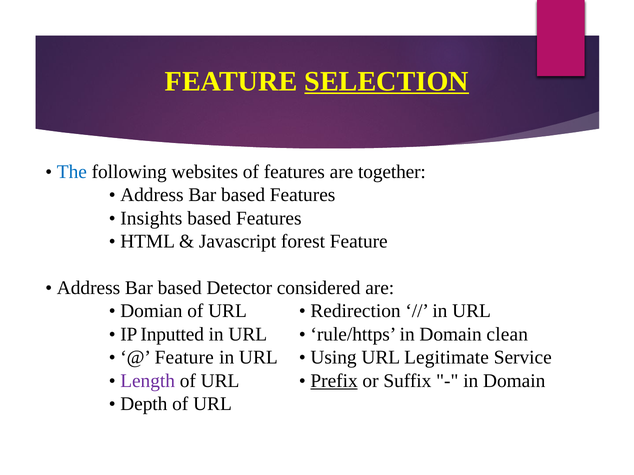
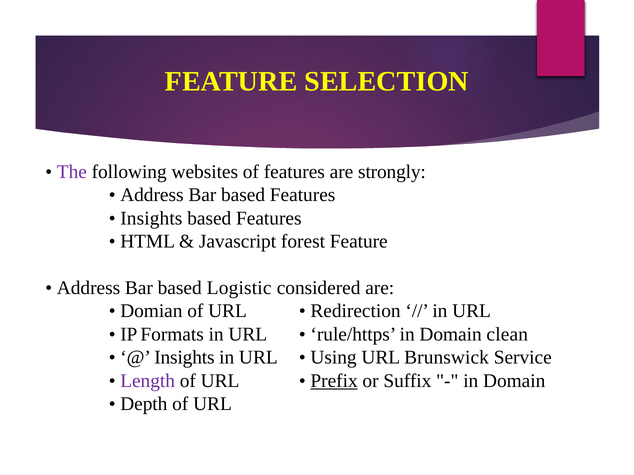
SELECTION underline: present -> none
The colour: blue -> purple
together: together -> strongly
Detector: Detector -> Logistic
Inputted: Inputted -> Formats
Feature at (184, 358): Feature -> Insights
Legitimate: Legitimate -> Brunswick
